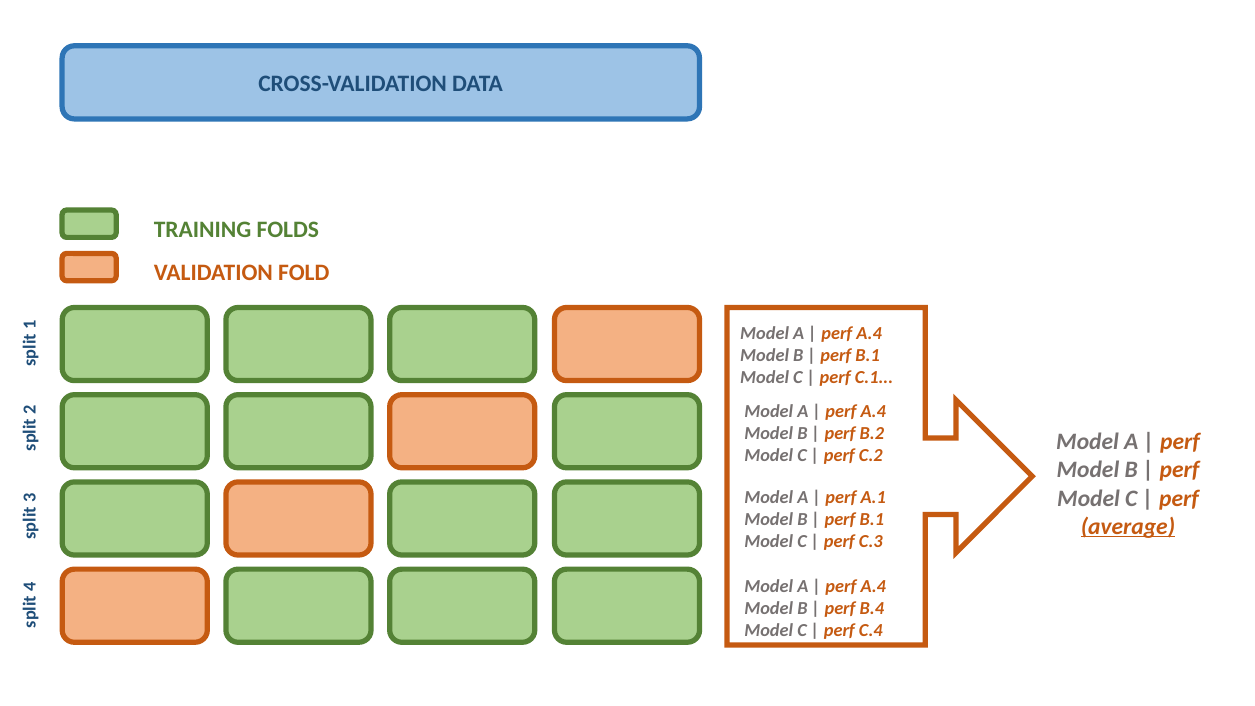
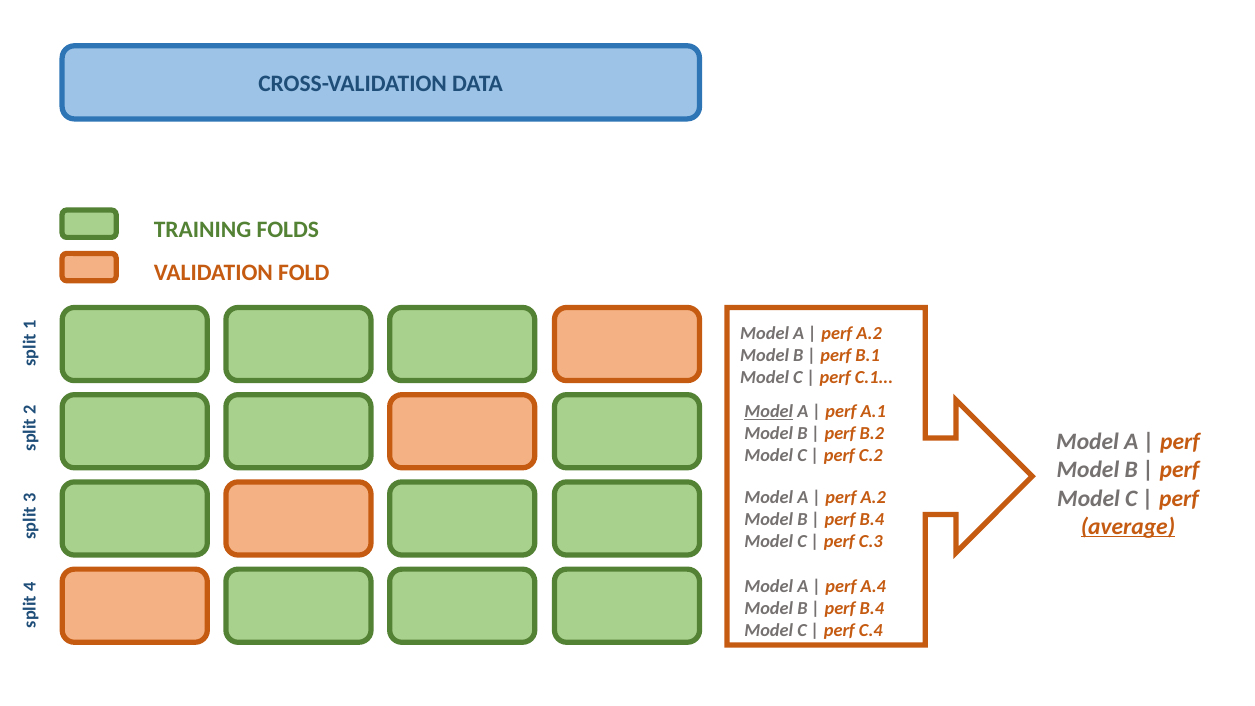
A.4 at (869, 333): A.4 -> A.2
Model at (769, 412) underline: none -> present
A.4 at (873, 412): A.4 -> A.1
A.1 at (873, 497): A.1 -> A.2
B.1 at (872, 519): B.1 -> B.4
